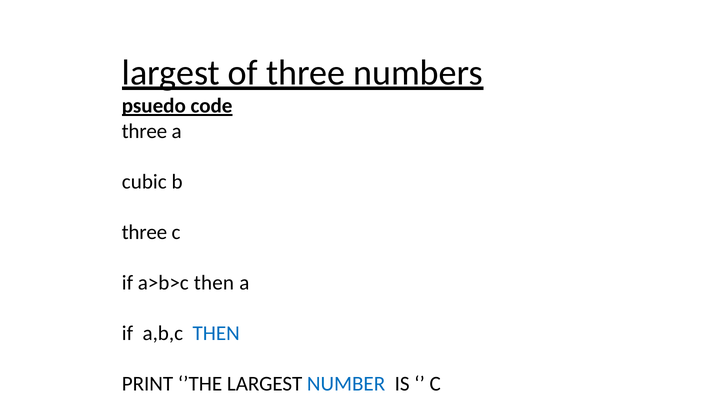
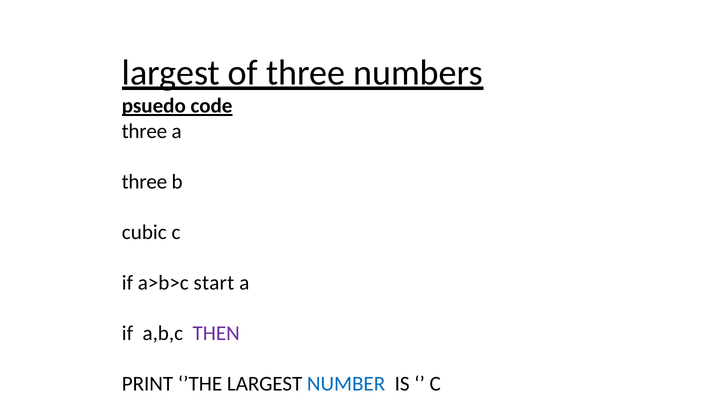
cubic at (144, 182): cubic -> three
three at (144, 232): three -> cubic
a>b>c then: then -> start
THEN at (216, 333) colour: blue -> purple
